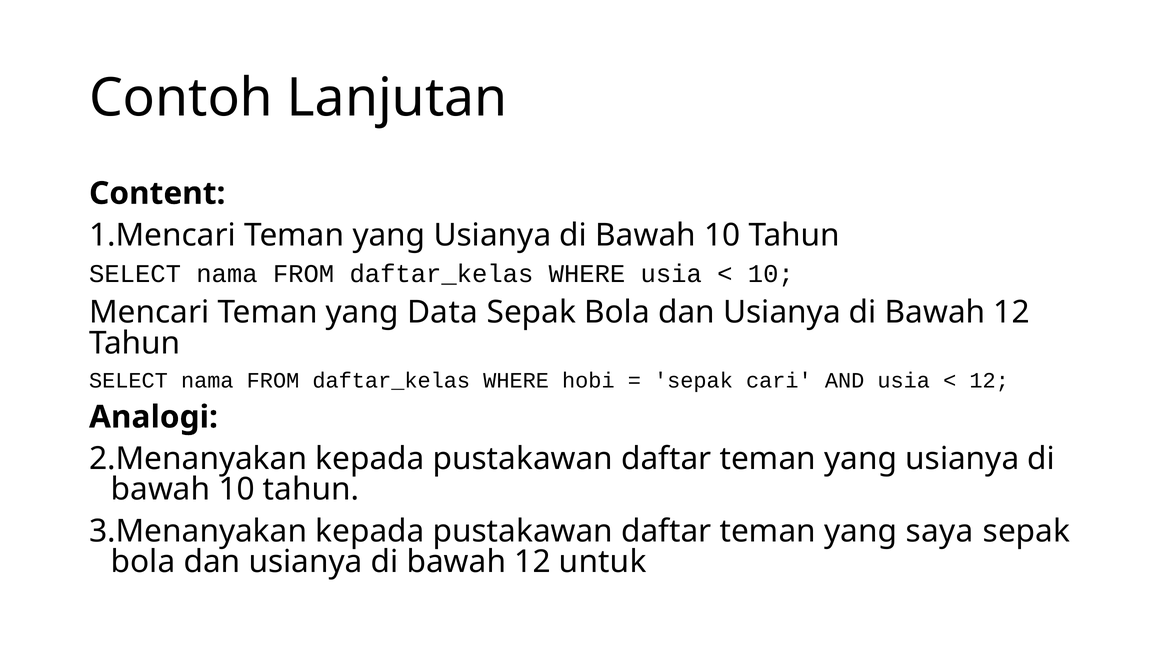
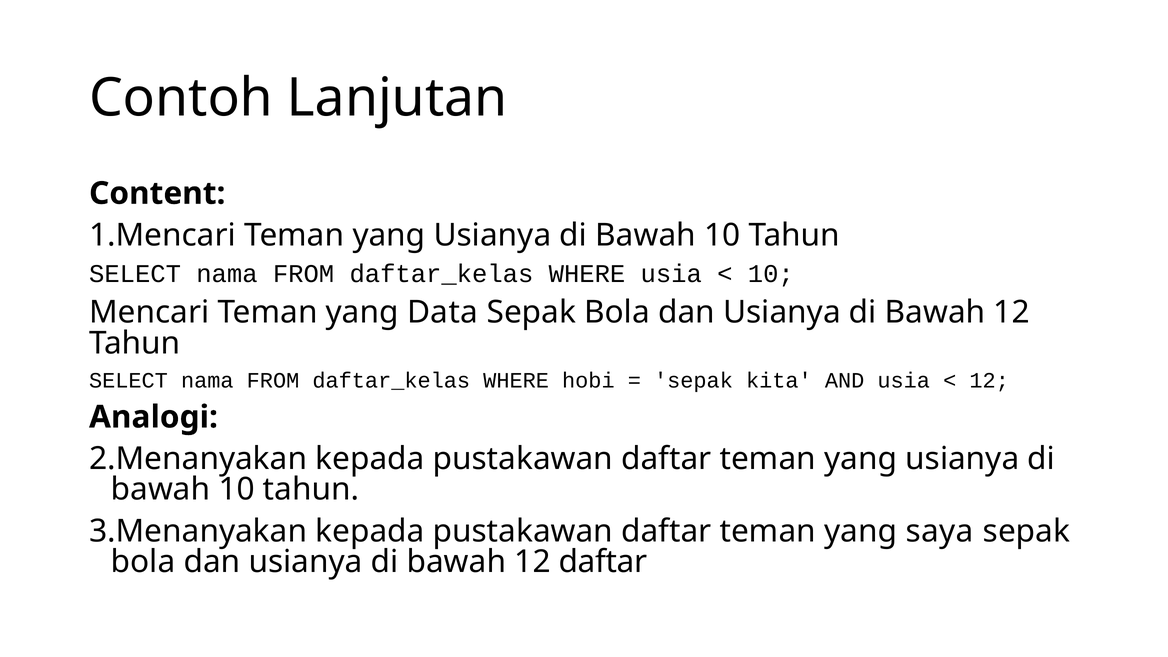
cari: cari -> kita
12 untuk: untuk -> daftar
